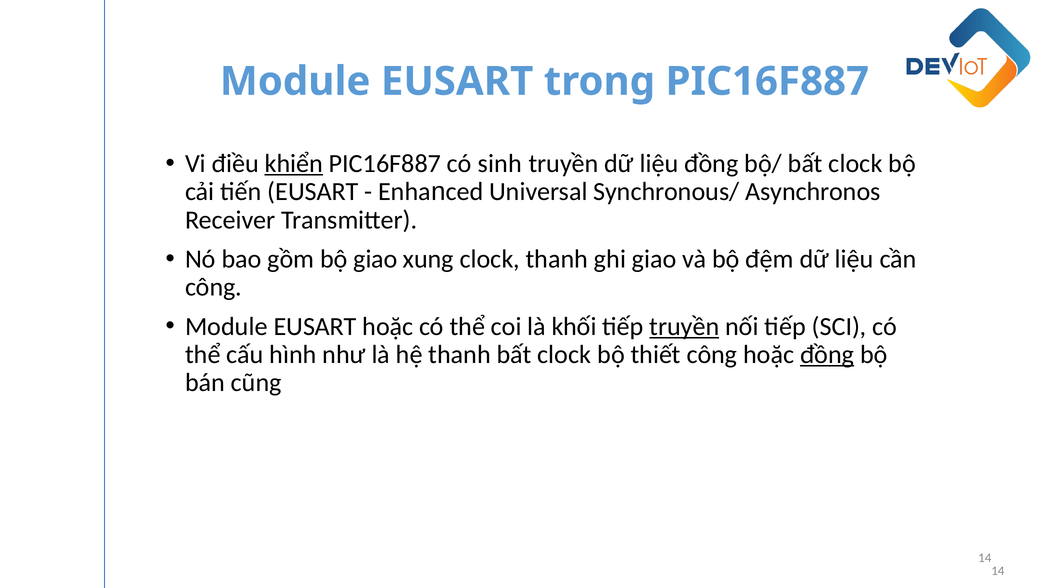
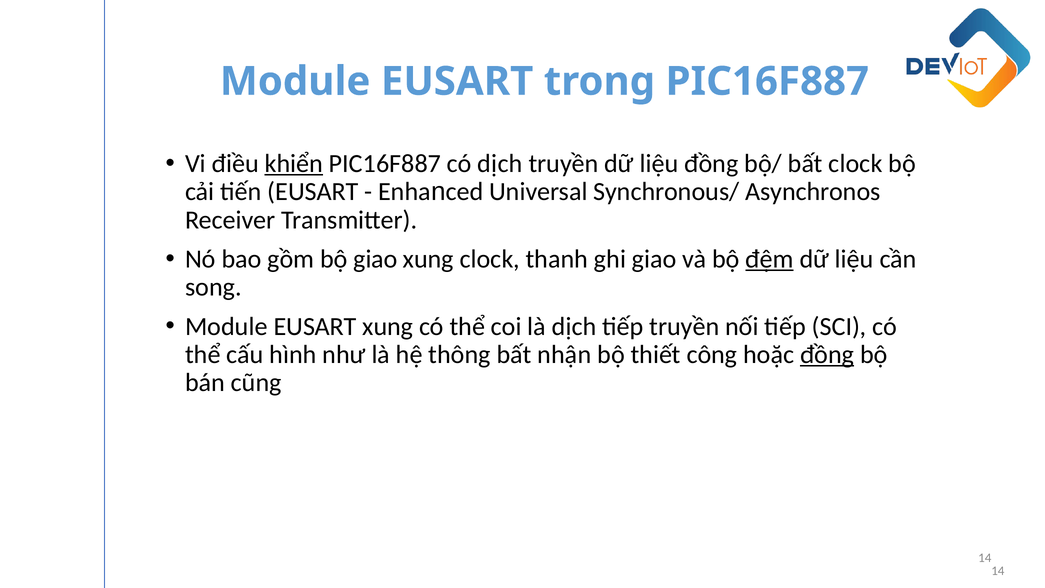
có sinh: sinh -> dịch
đệm underline: none -> present
công at (213, 287): công -> song
EUSART hoặc: hoặc -> xung
là khối: khối -> dịch
truyền at (684, 326) underline: present -> none
hệ thanh: thanh -> thông
clock at (564, 354): clock -> nhận
